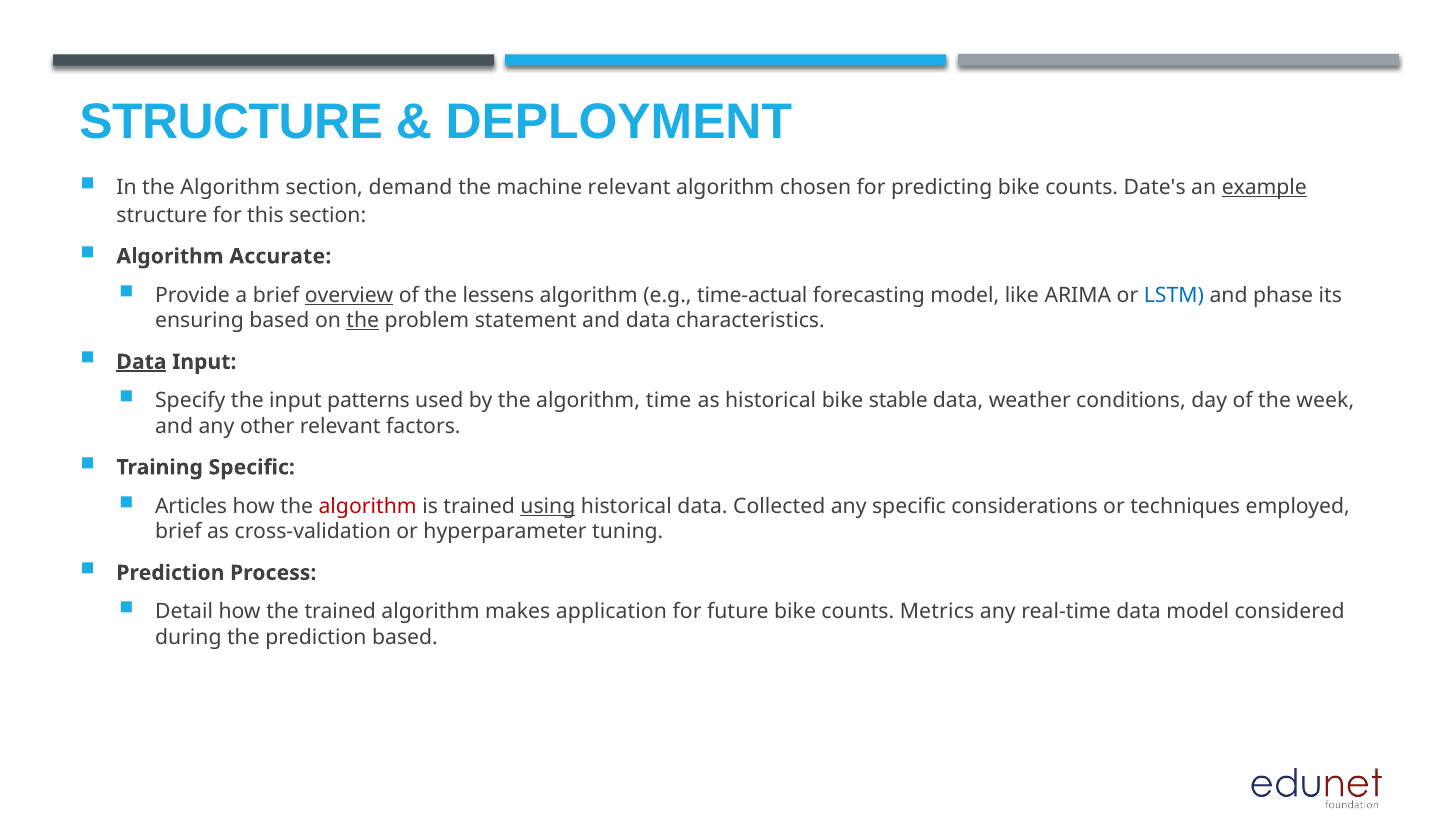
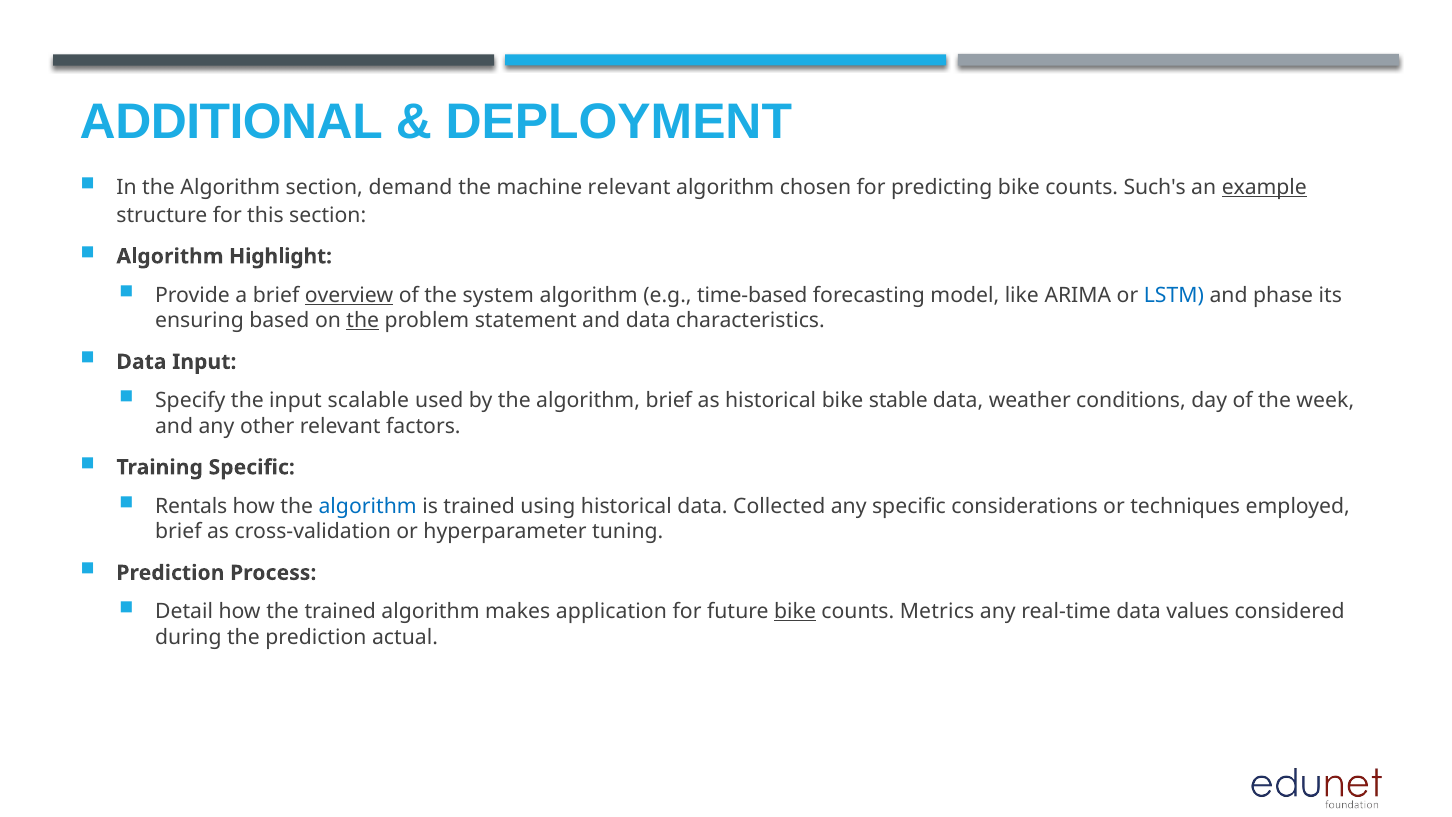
STRUCTURE at (231, 122): STRUCTURE -> ADDITIONAL
Date's: Date's -> Such's
Accurate: Accurate -> Highlight
lessens: lessens -> system
time-actual: time-actual -> time-based
Data at (141, 362) underline: present -> none
patterns: patterns -> scalable
algorithm time: time -> brief
Articles: Articles -> Rentals
algorithm at (368, 506) colour: red -> blue
using underline: present -> none
bike at (795, 611) underline: none -> present
data model: model -> values
prediction based: based -> actual
